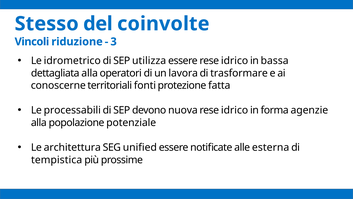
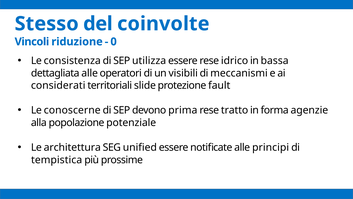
3: 3 -> 0
idrometrico: idrometrico -> consistenza
dettagliata alla: alla -> alle
lavora: lavora -> visibili
trasformare: trasformare -> meccanismi
conoscerne: conoscerne -> considerati
fonti: fonti -> slide
fatta: fatta -> fault
processabili: processabili -> conoscerne
nuova: nuova -> prima
idrico at (235, 110): idrico -> tratto
esterna: esterna -> principi
